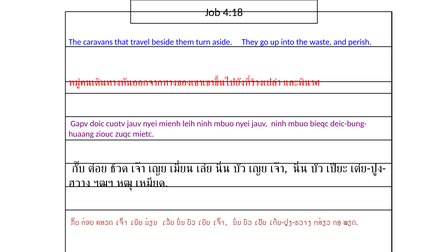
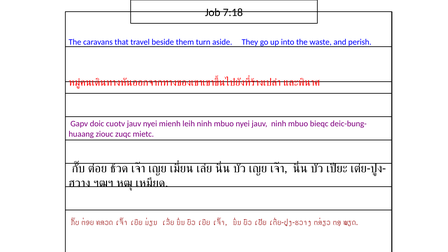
4:18: 4:18 -> 7:18
